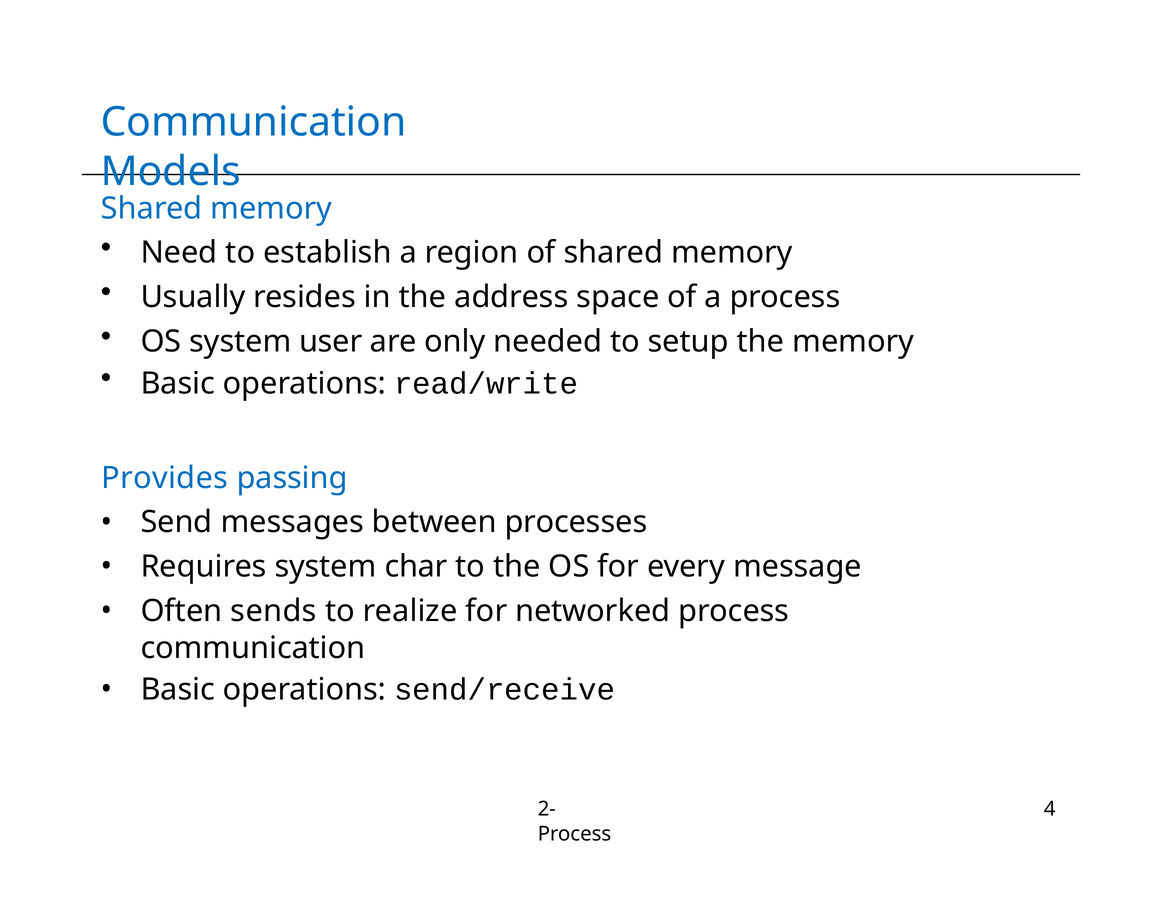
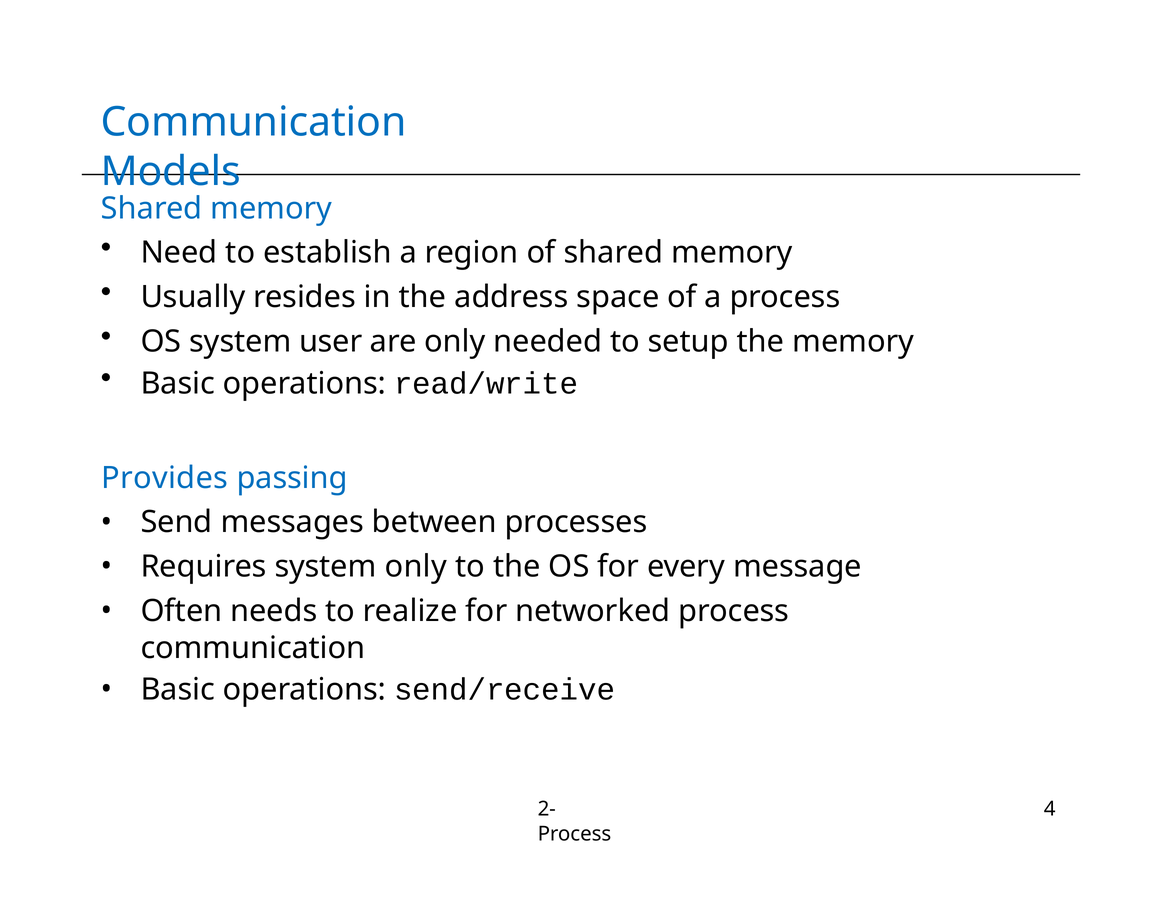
system char: char -> only
sends: sends -> needs
